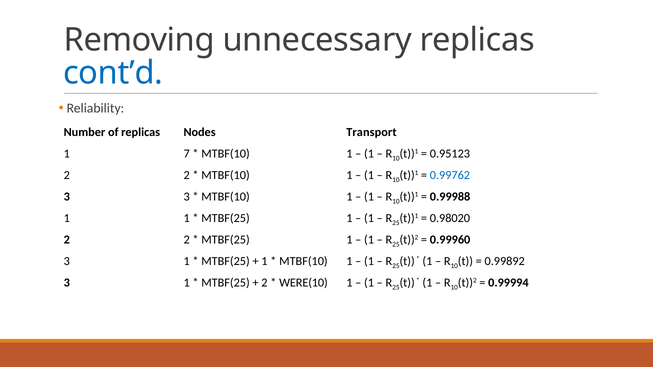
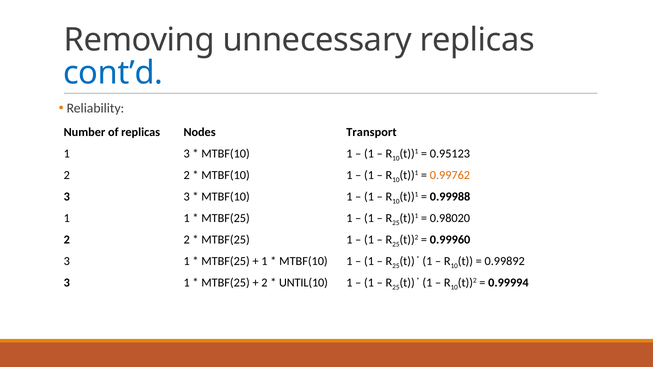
1 7: 7 -> 3
0.99762 colour: blue -> orange
WERE(10: WERE(10 -> UNTIL(10
